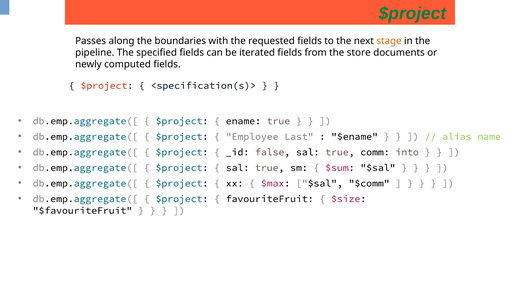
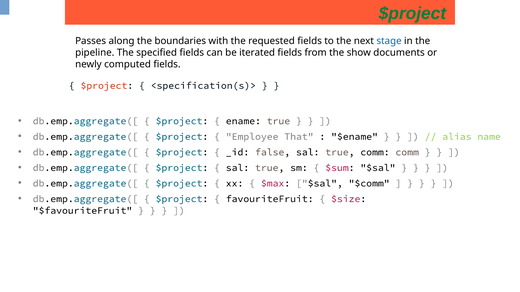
stage colour: orange -> blue
store: store -> show
Last: Last -> That
comm into: into -> comm
